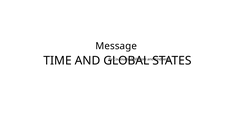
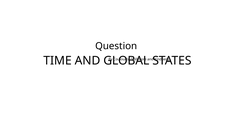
Message: Message -> Question
